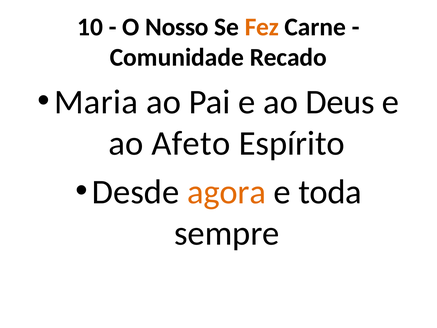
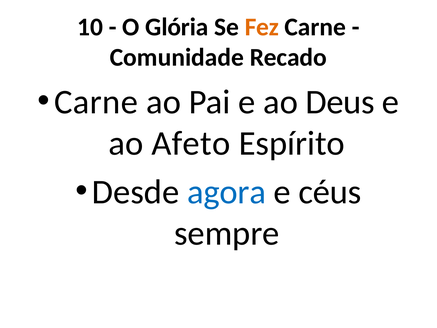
Nosso: Nosso -> Glória
Maria at (96, 102): Maria -> Carne
agora colour: orange -> blue
toda: toda -> céus
